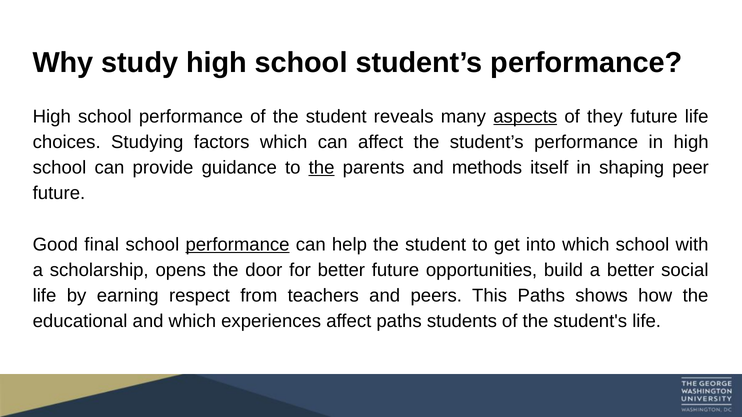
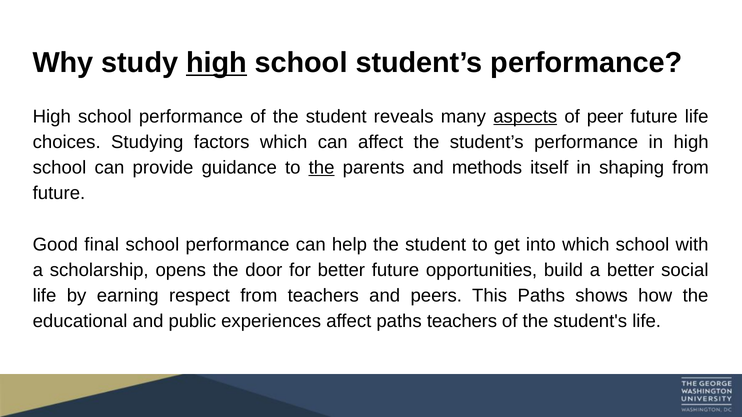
high at (217, 63) underline: none -> present
they: they -> peer
shaping peer: peer -> from
performance at (238, 245) underline: present -> none
and which: which -> public
paths students: students -> teachers
